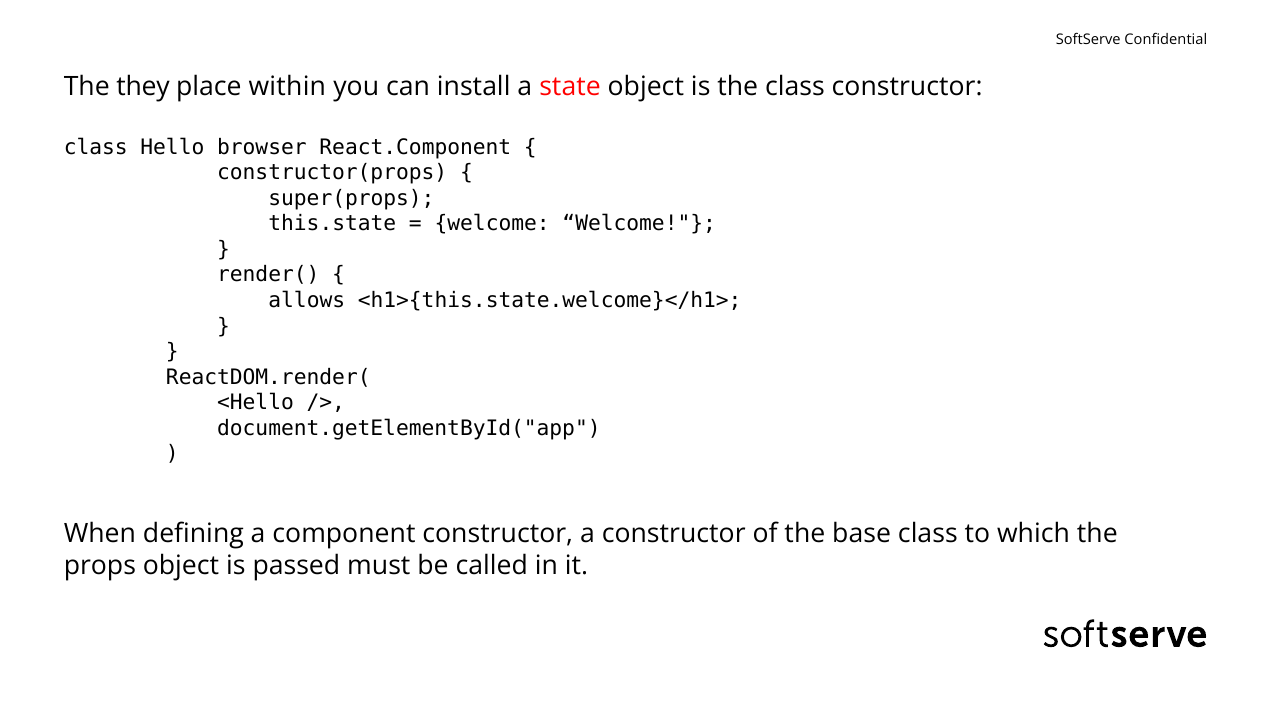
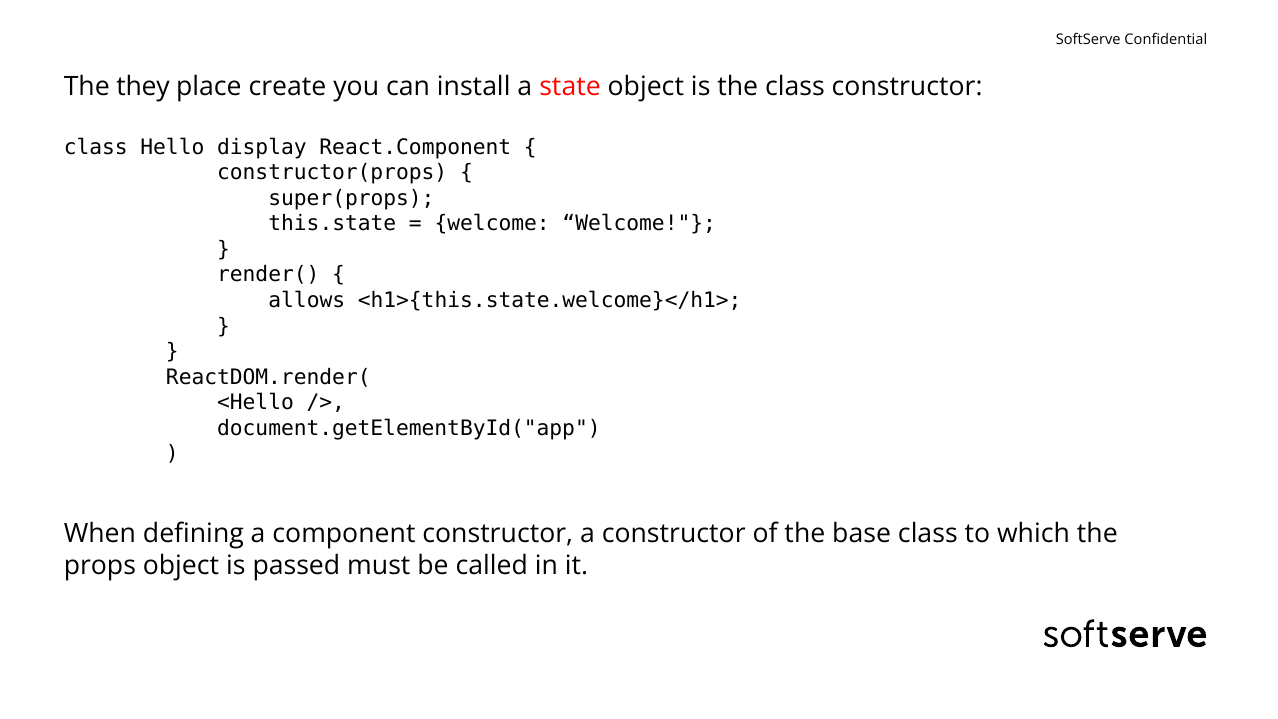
within: within -> create
browser: browser -> display
